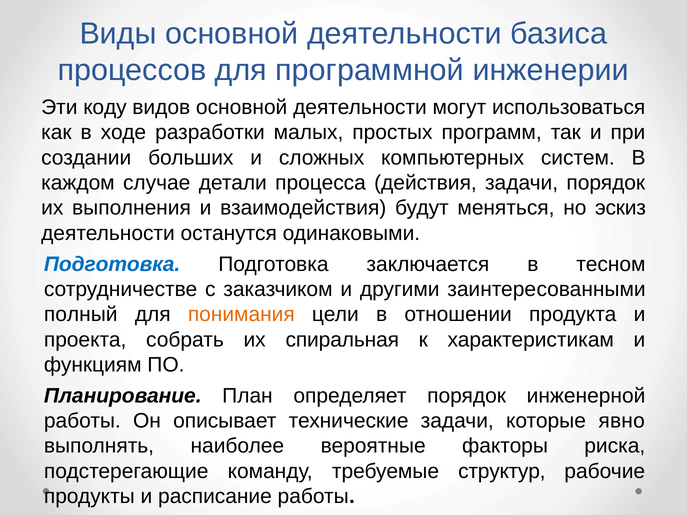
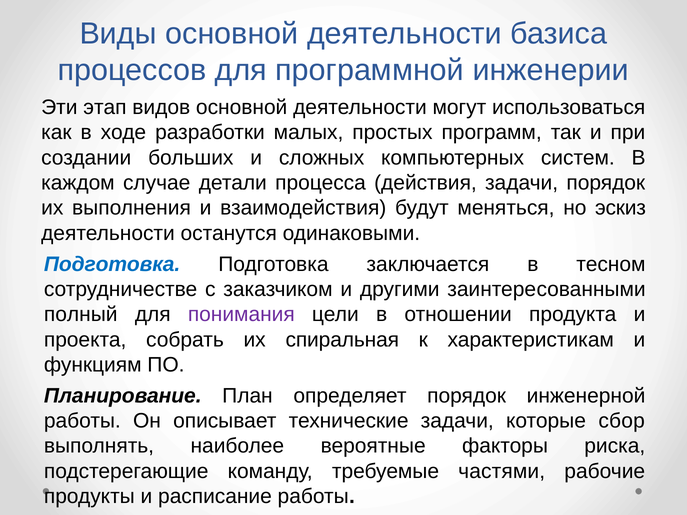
коду: коду -> этап
понимания colour: orange -> purple
явно: явно -> сбор
структур: структур -> частями
